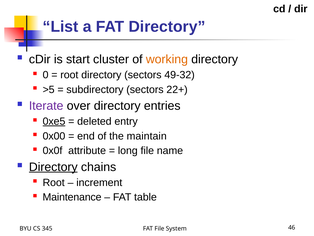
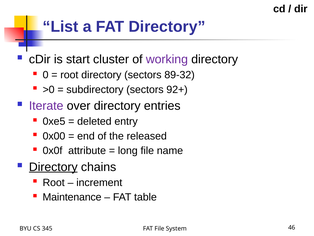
working colour: orange -> purple
49-32: 49-32 -> 89-32
>5: >5 -> >0
22+: 22+ -> 92+
0xe5 underline: present -> none
maintain: maintain -> released
